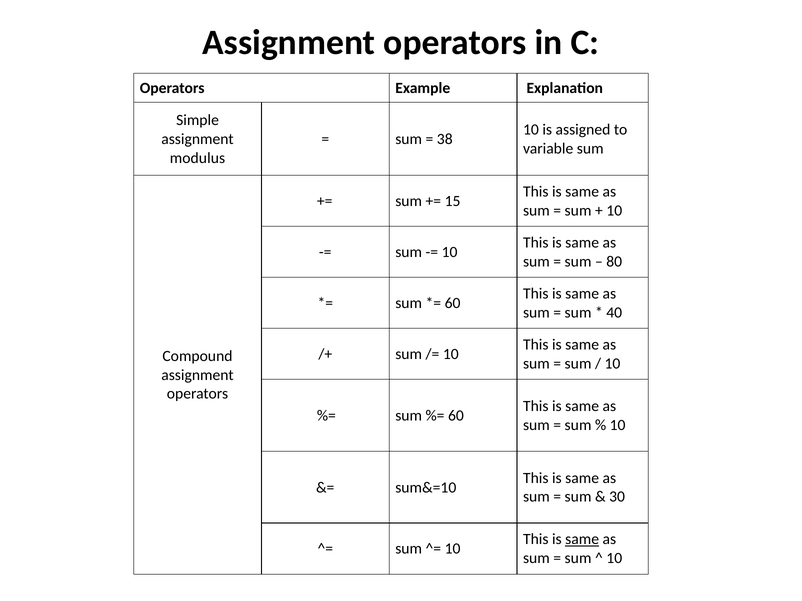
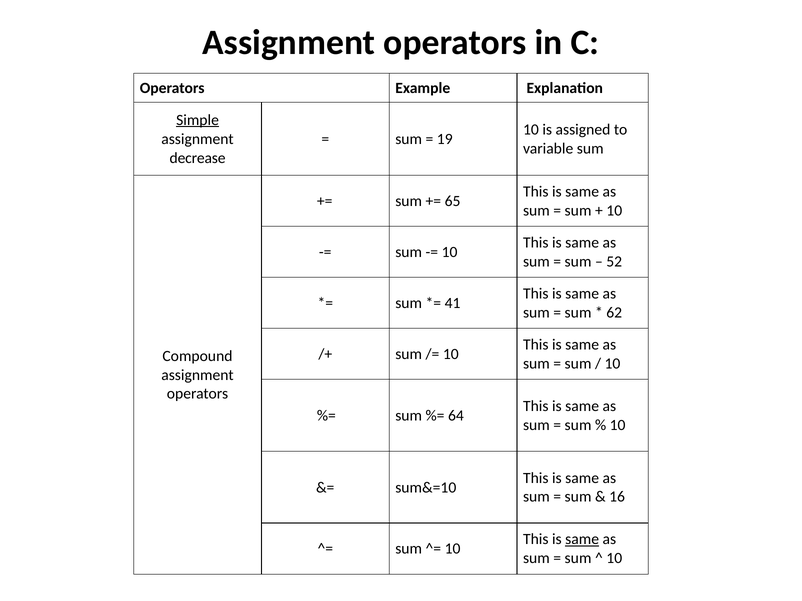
Simple underline: none -> present
38: 38 -> 19
modulus: modulus -> decrease
15: 15 -> 65
80: 80 -> 52
60 at (453, 303): 60 -> 41
40: 40 -> 62
60 at (456, 416): 60 -> 64
30: 30 -> 16
